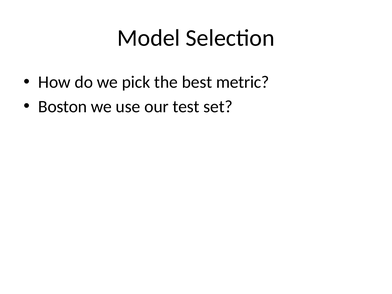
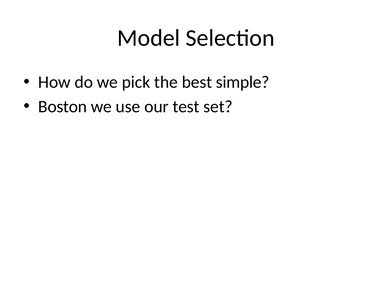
metric: metric -> simple
